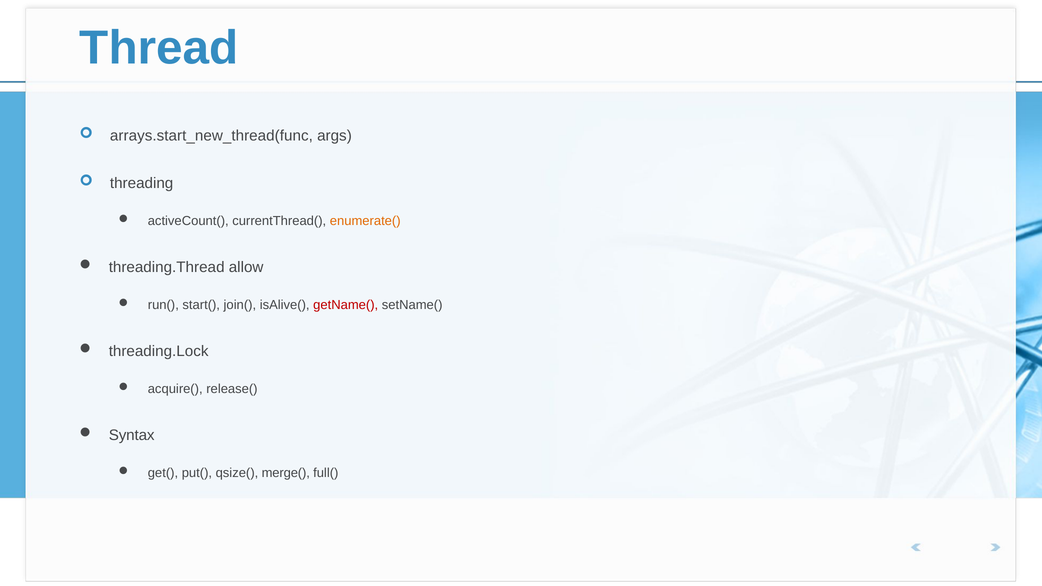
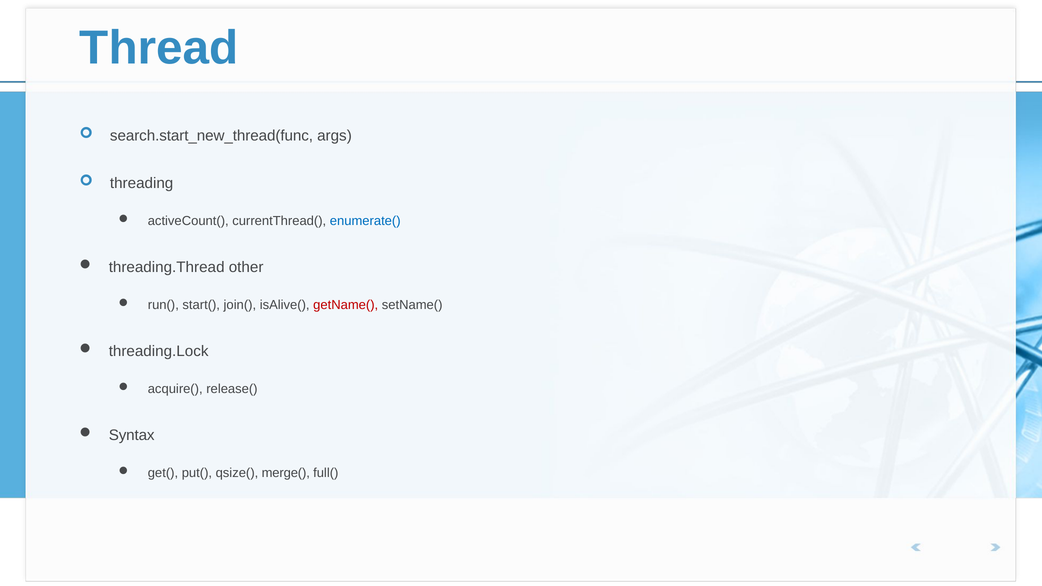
arrays.start_new_thread(func: arrays.start_new_thread(func -> search.start_new_thread(func
enumerate( colour: orange -> blue
allow: allow -> other
